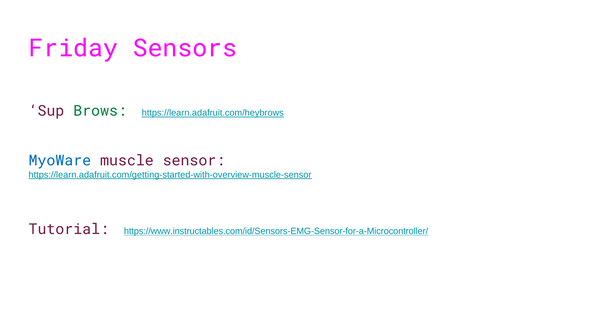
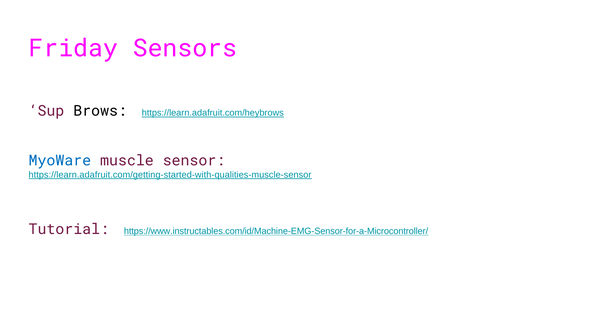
Brows colour: green -> black
https://learn.adafruit.com/getting-started-with-overview-muscle-sensor: https://learn.adafruit.com/getting-started-with-overview-muscle-sensor -> https://learn.adafruit.com/getting-started-with-qualities-muscle-sensor
https://www.instructables.com/id/Sensors-EMG-Sensor-for-a-Microcontroller/: https://www.instructables.com/id/Sensors-EMG-Sensor-for-a-Microcontroller/ -> https://www.instructables.com/id/Machine-EMG-Sensor-for-a-Microcontroller/
